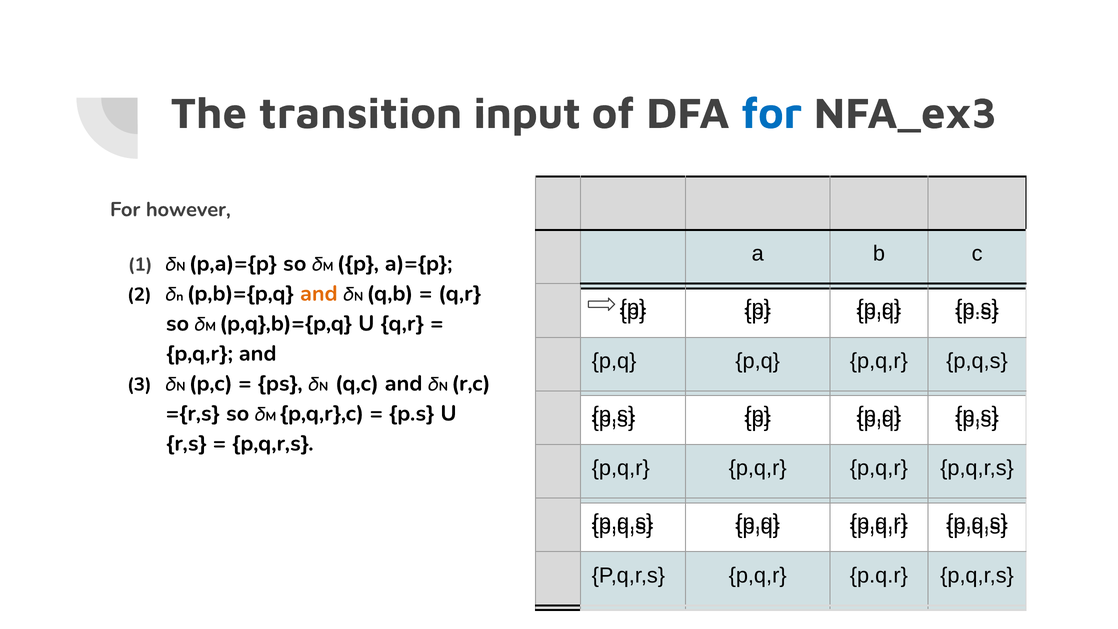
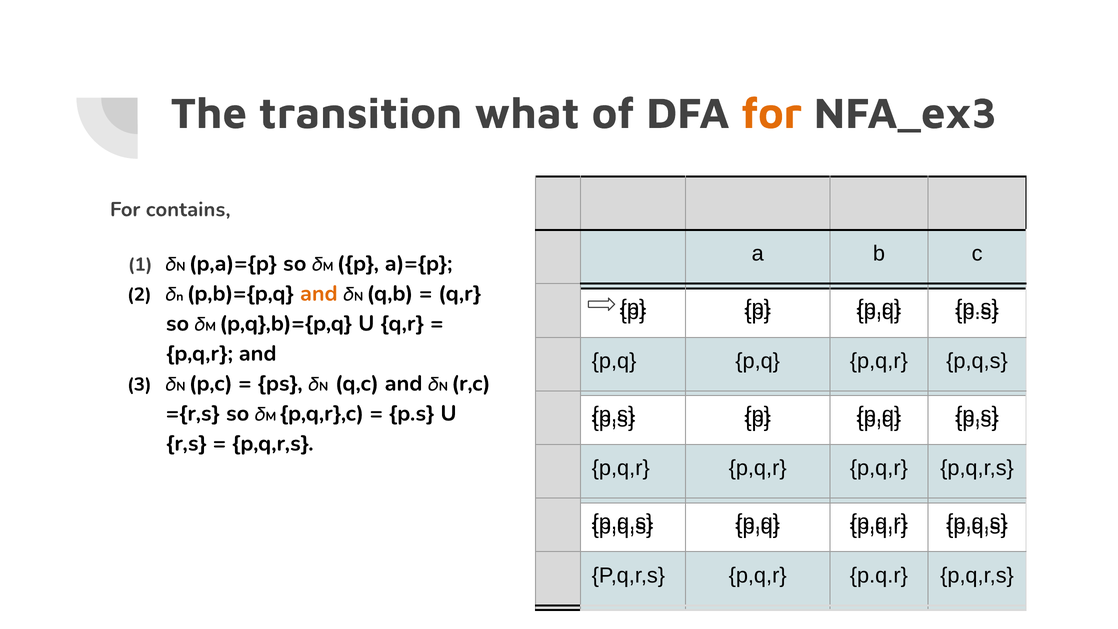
transition input: input -> what
for at (772, 114) colour: blue -> orange
however: however -> contains
